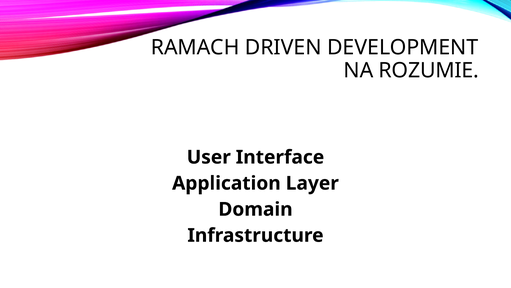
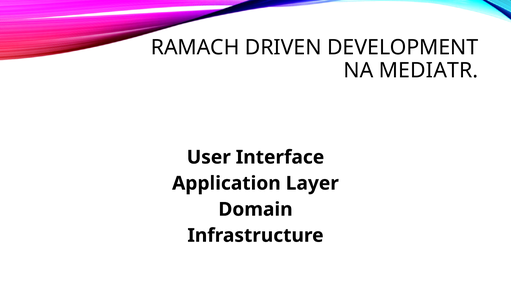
ROZUMIE: ROZUMIE -> MEDIATR
